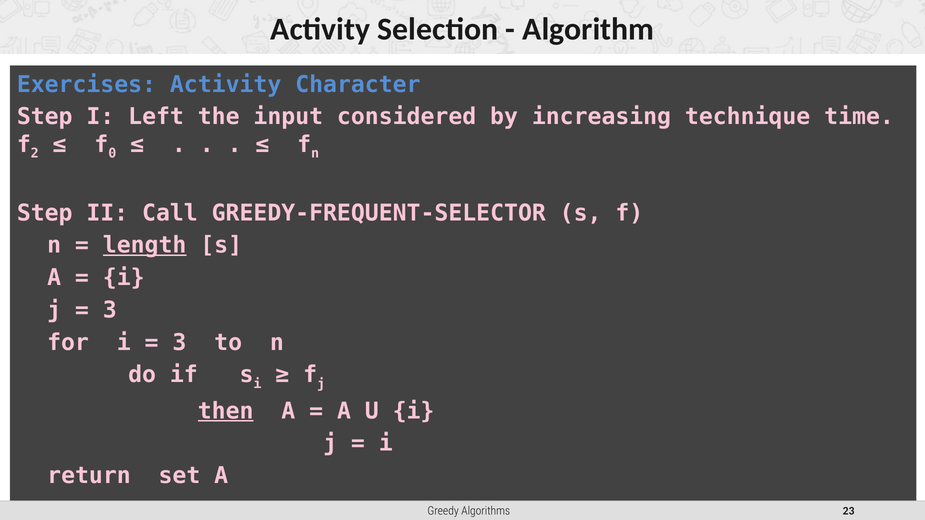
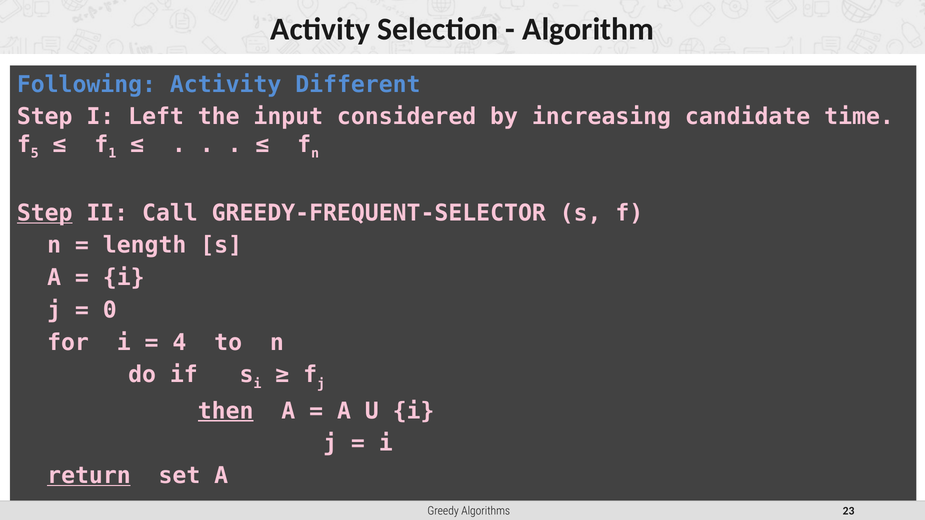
Exercises: Exercises -> Following
Character: Character -> Different
technique: technique -> candidate
2: 2 -> 5
0: 0 -> 1
Step at (45, 213) underline: none -> present
length underline: present -> none
3 at (110, 310): 3 -> 0
3 at (179, 343): 3 -> 4
return underline: none -> present
